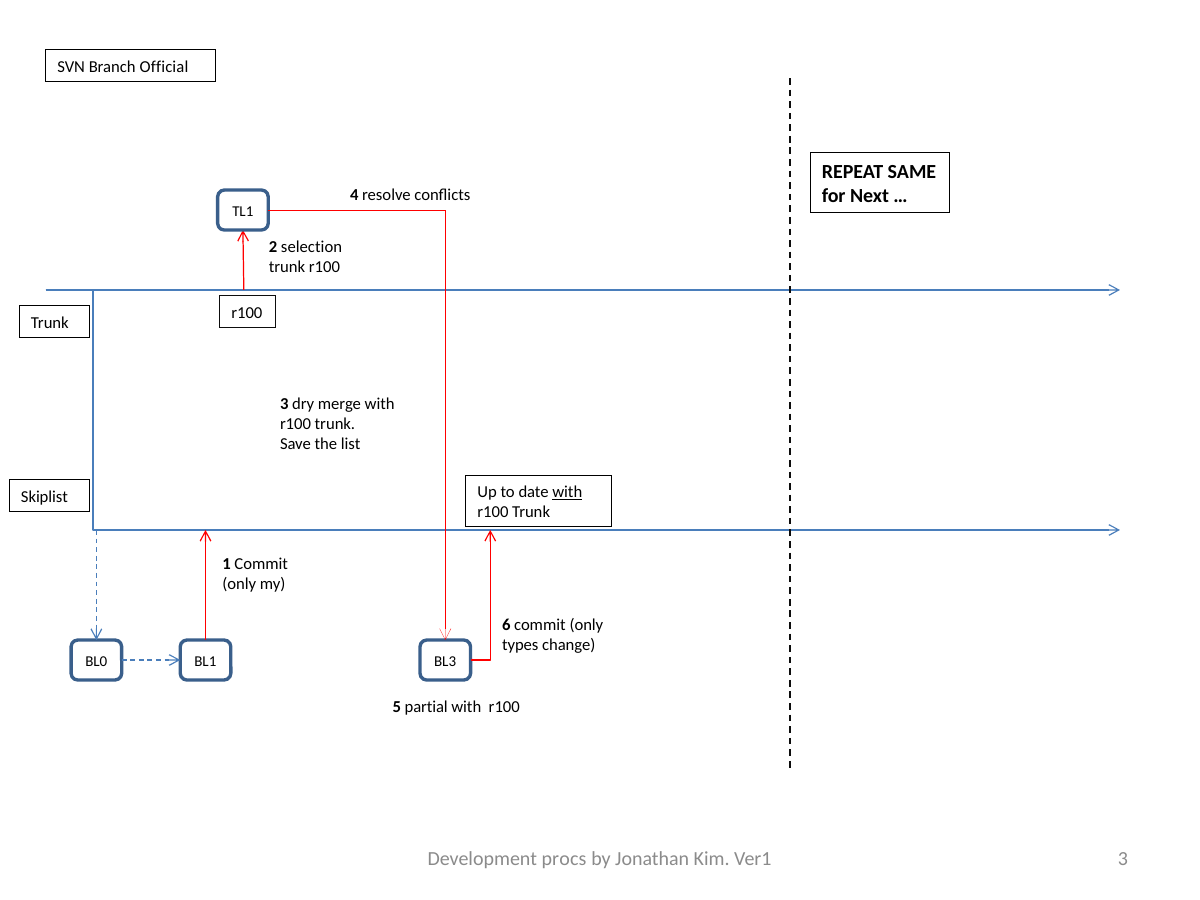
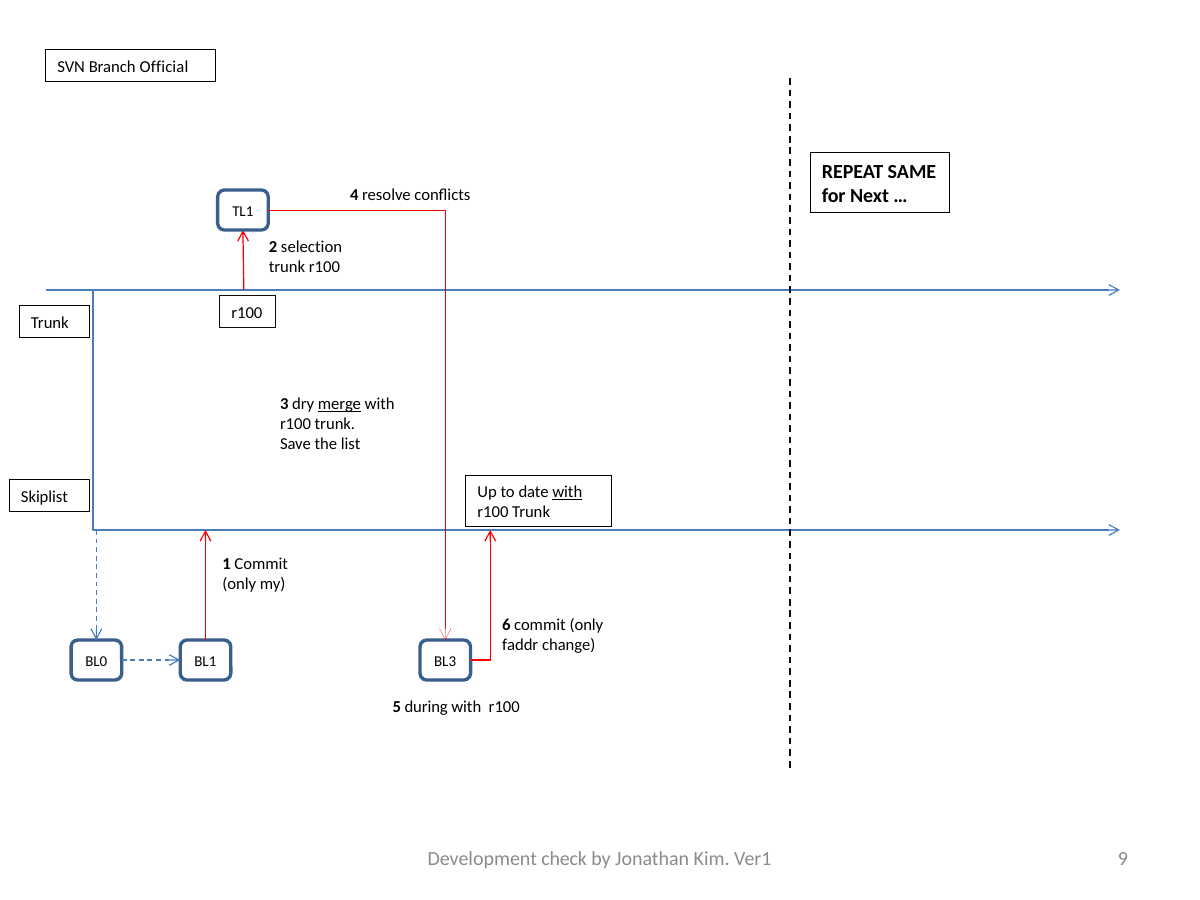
merge underline: none -> present
types: types -> faddr
partial: partial -> during
procs: procs -> check
Ver1 3: 3 -> 9
